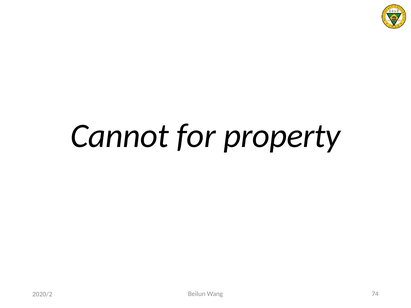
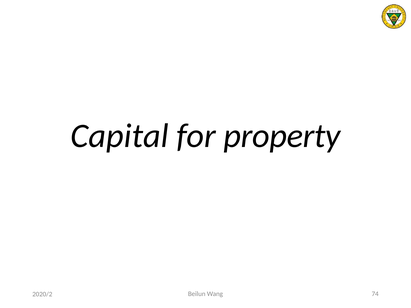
Cannot: Cannot -> Capital
